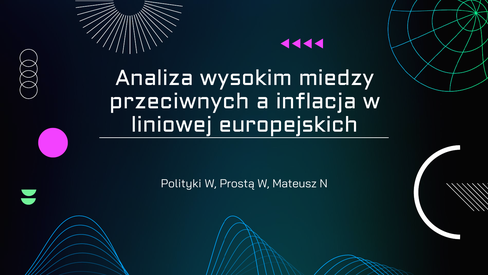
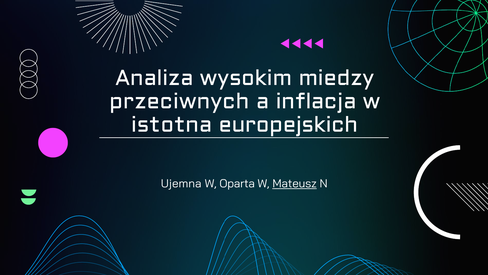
liniowej: liniowej -> istotna
Polityki: Polityki -> Ujemna
Prostą: Prostą -> Oparta
Mateusz underline: none -> present
